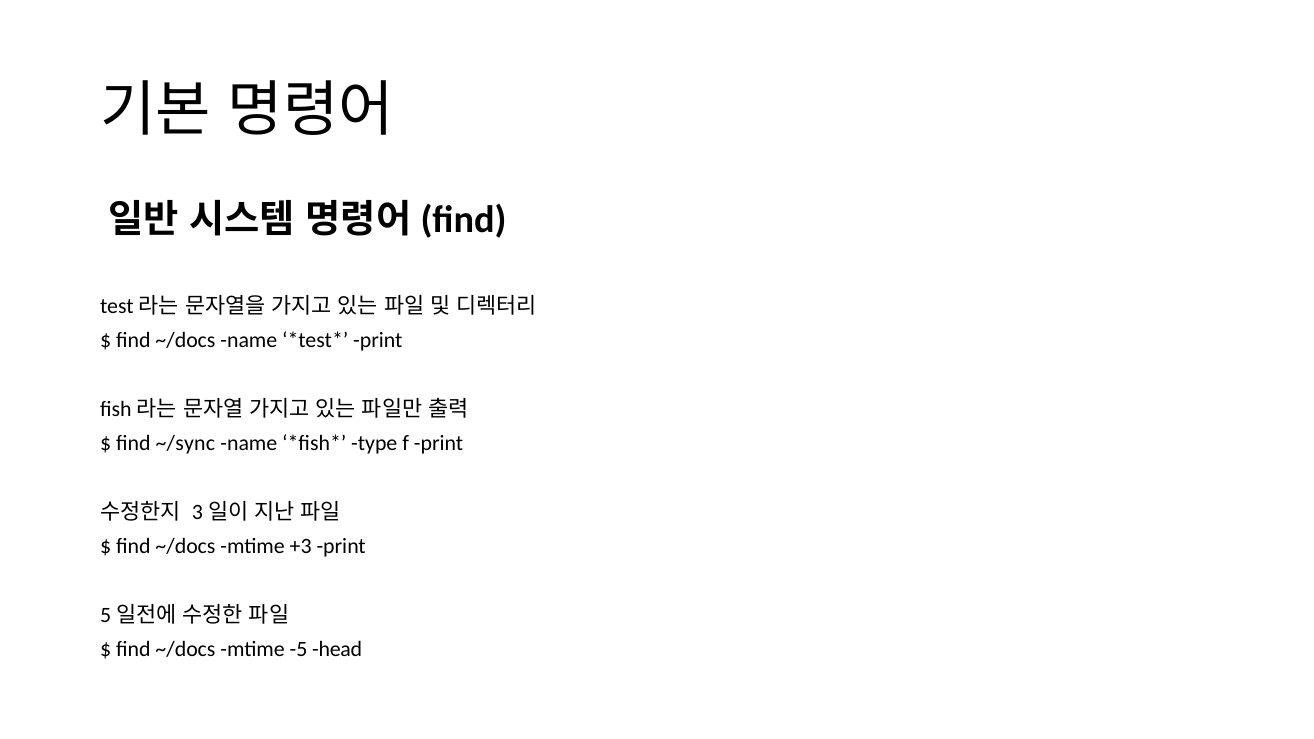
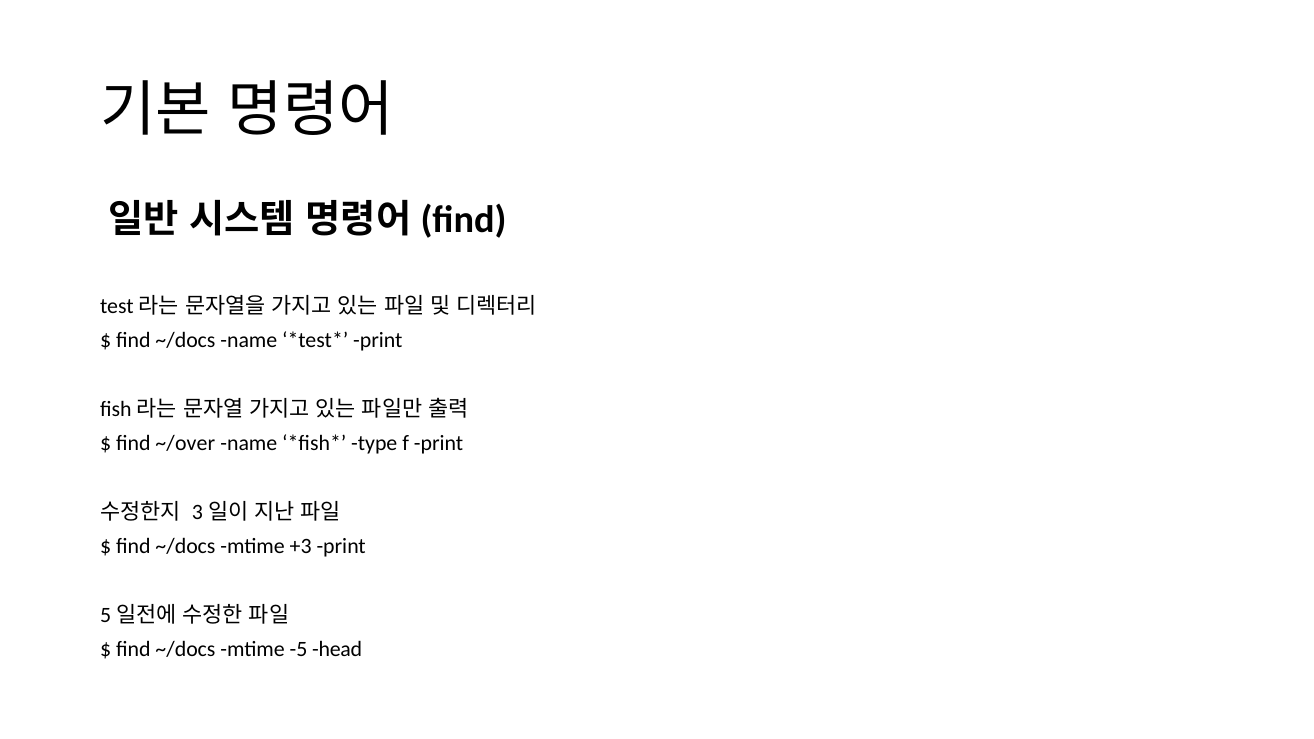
~/sync: ~/sync -> ~/over
